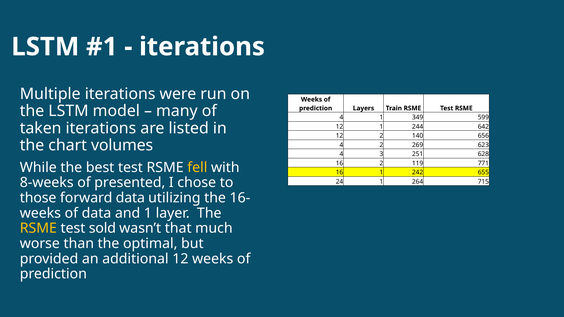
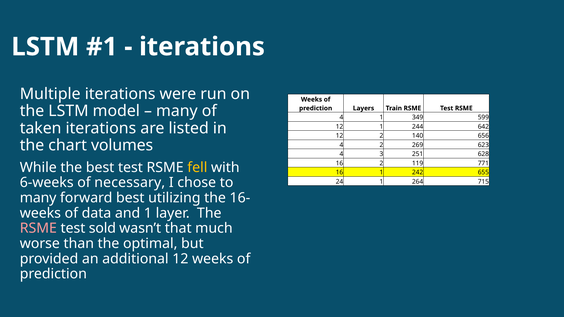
8-weeks: 8-weeks -> 6-weeks
presented: presented -> necessary
those at (38, 198): those -> many
forward data: data -> best
RSME at (38, 228) colour: yellow -> pink
